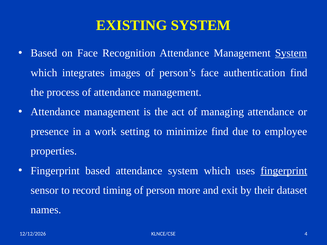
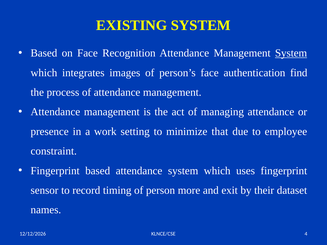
minimize find: find -> that
properties: properties -> constraint
fingerprint at (284, 171) underline: present -> none
